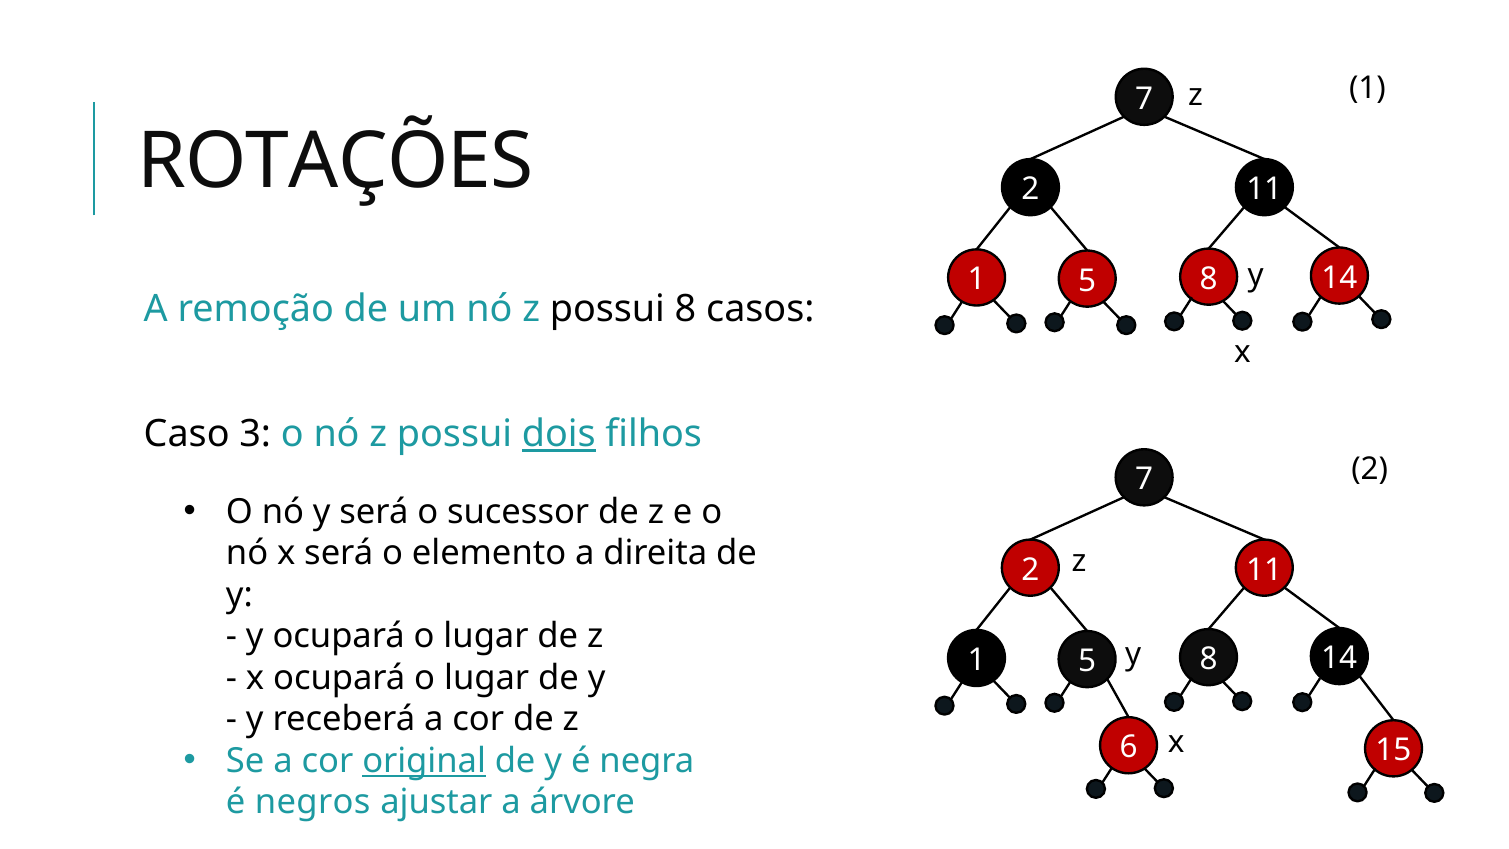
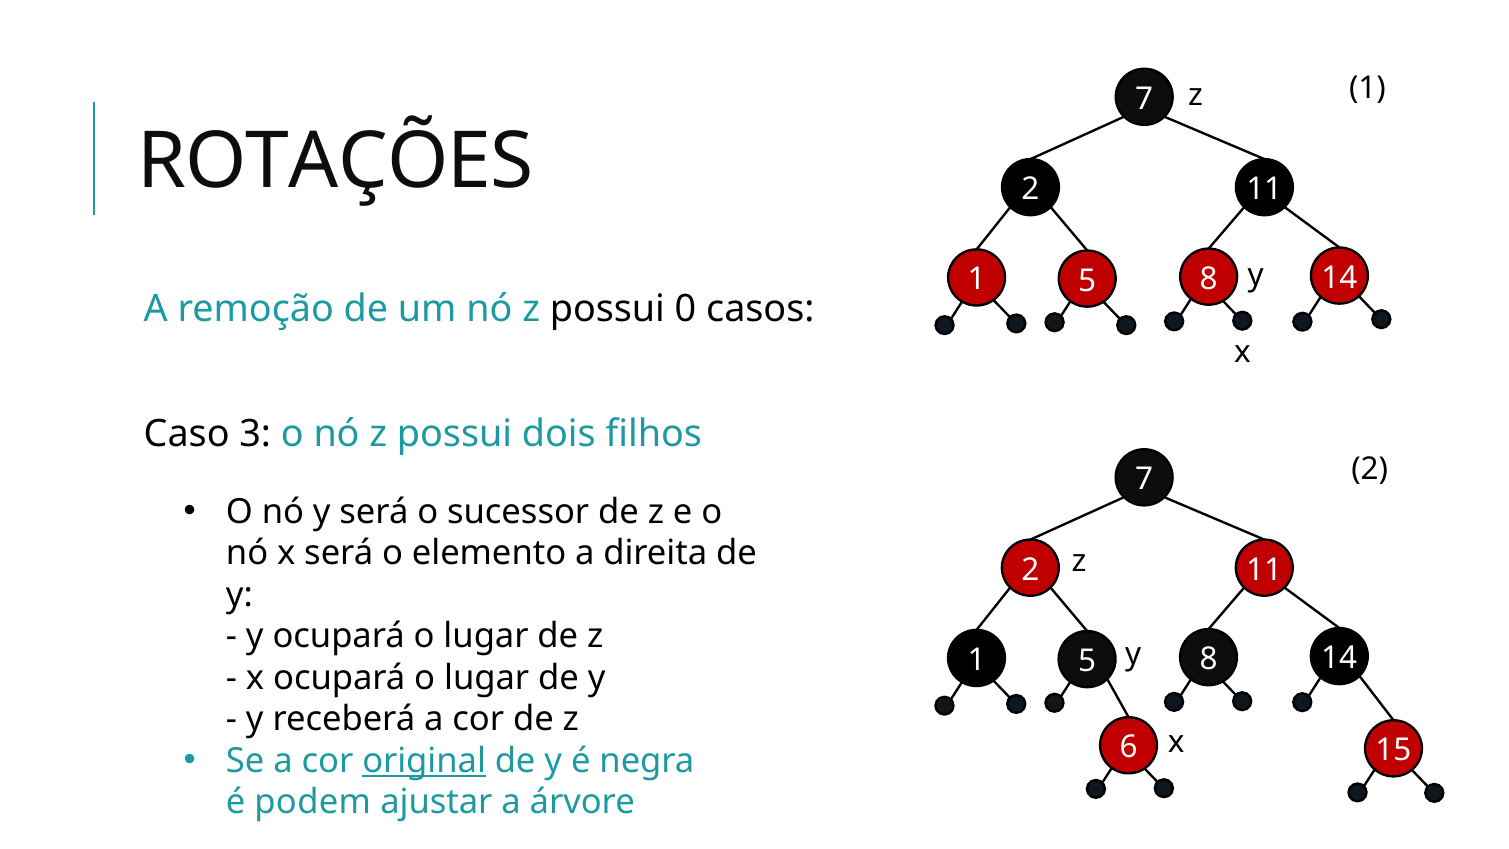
possui 8: 8 -> 0
dois underline: present -> none
negros: negros -> podem
